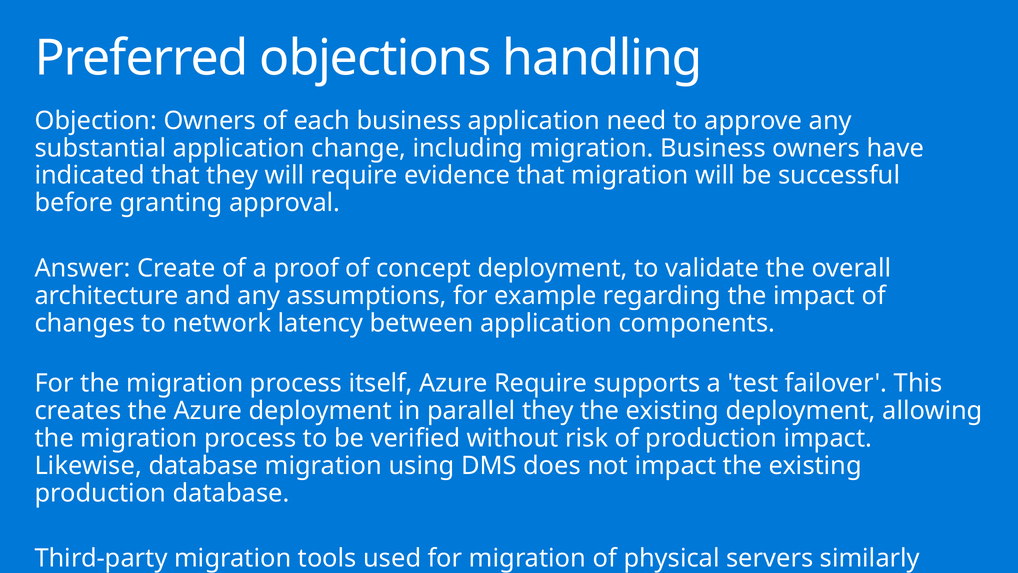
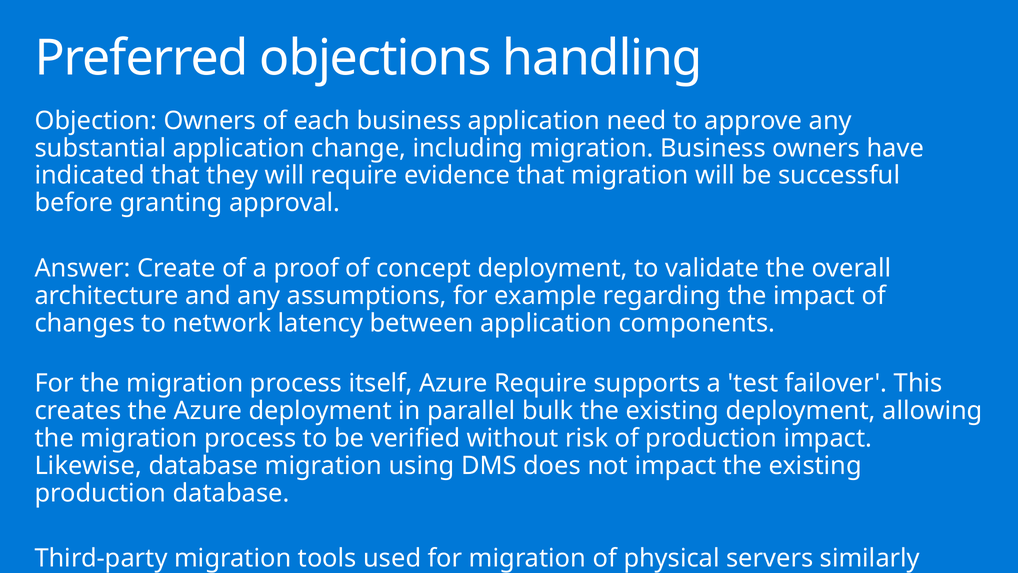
parallel they: they -> bulk
